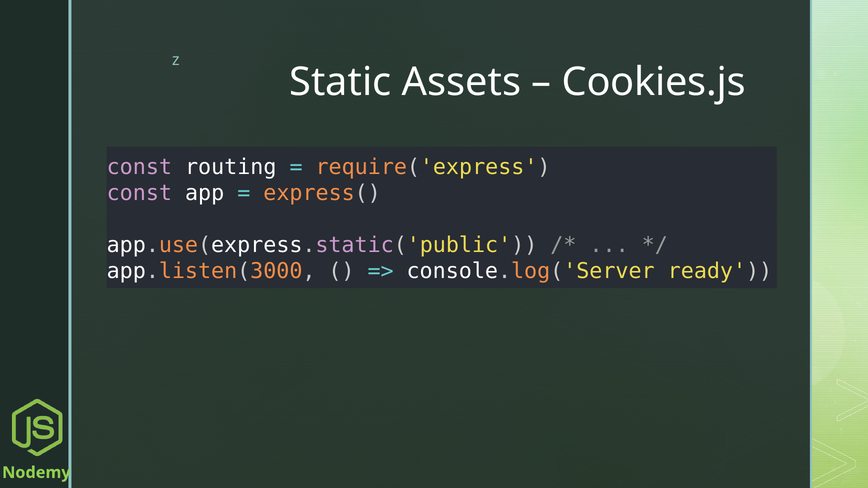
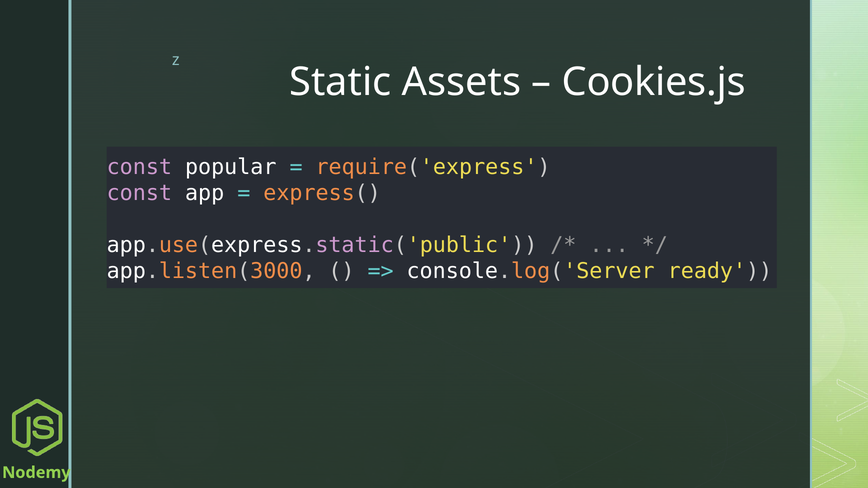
routing: routing -> popular
